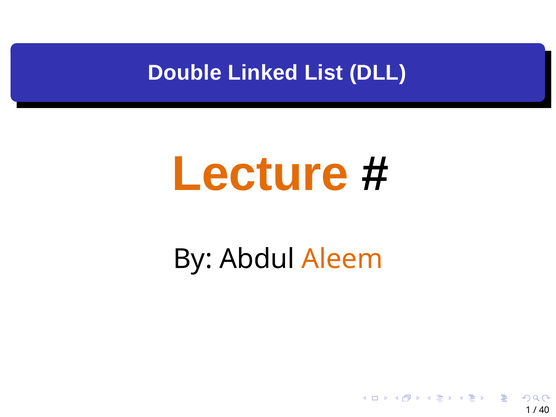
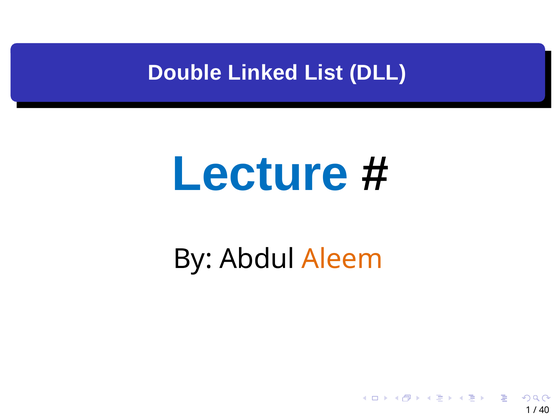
Lecture colour: orange -> blue
